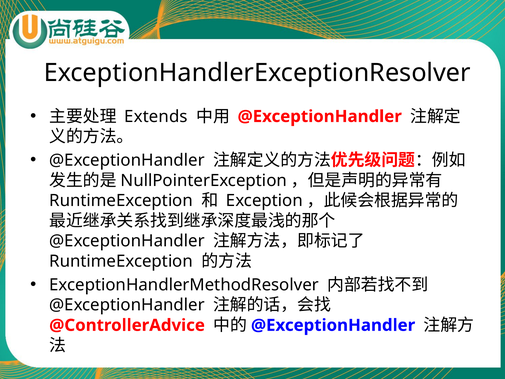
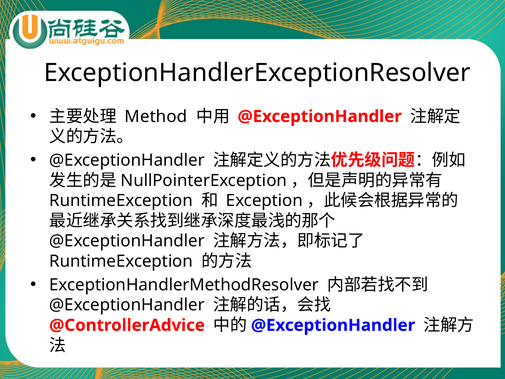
Extends: Extends -> Method
